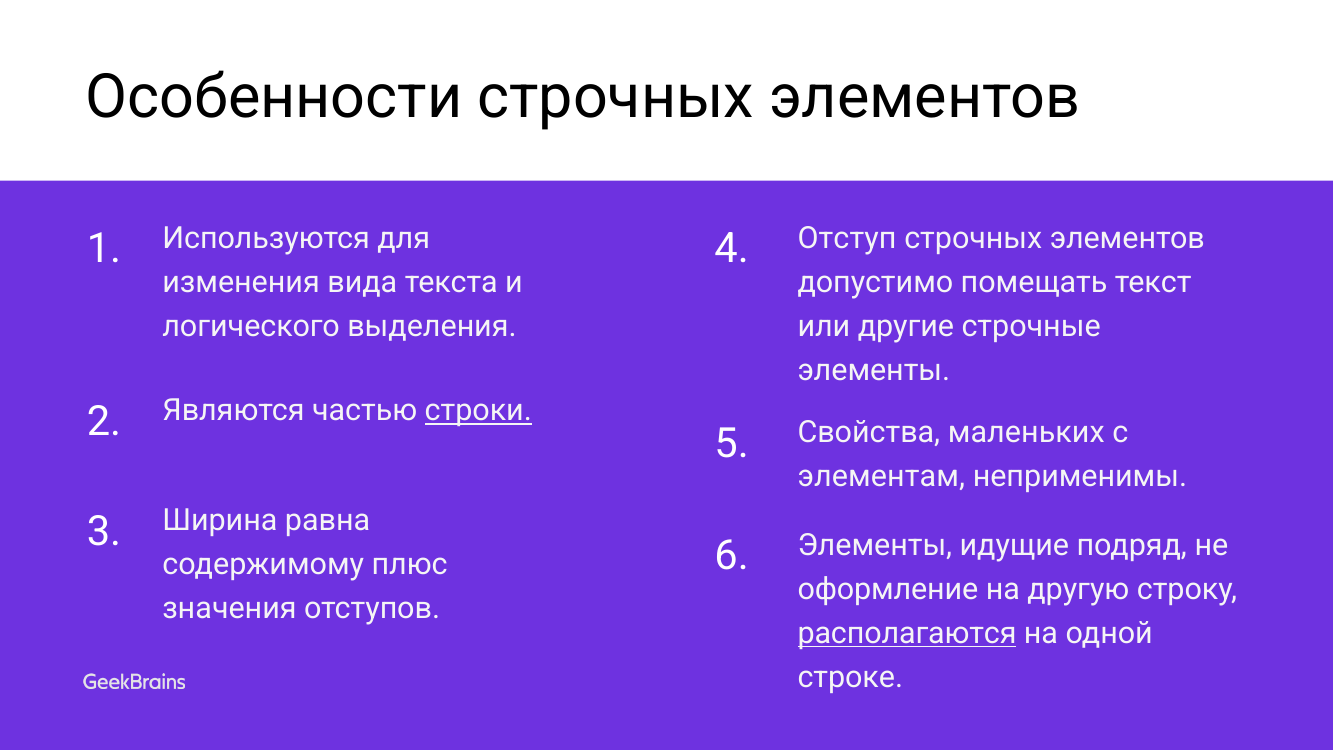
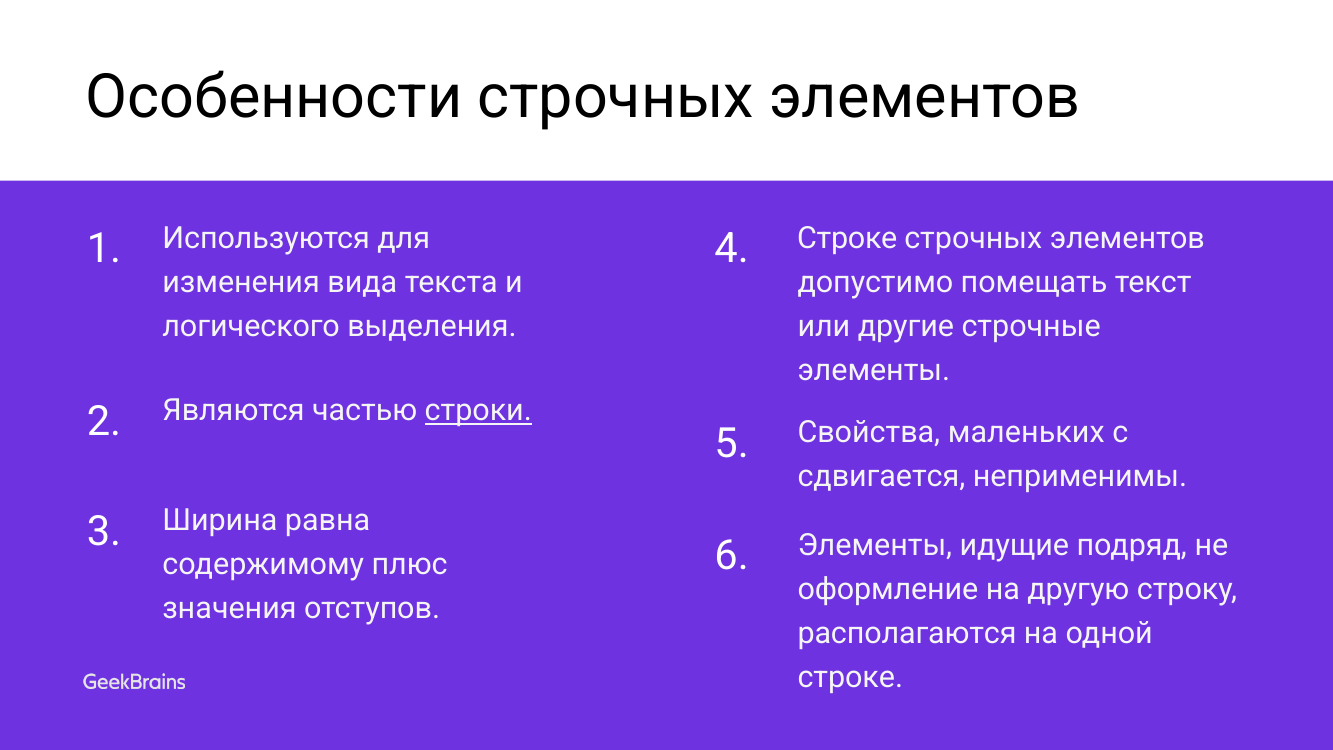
Отступ at (847, 238): Отступ -> Строке
элементам: элементам -> сдвигается
располагаются underline: present -> none
